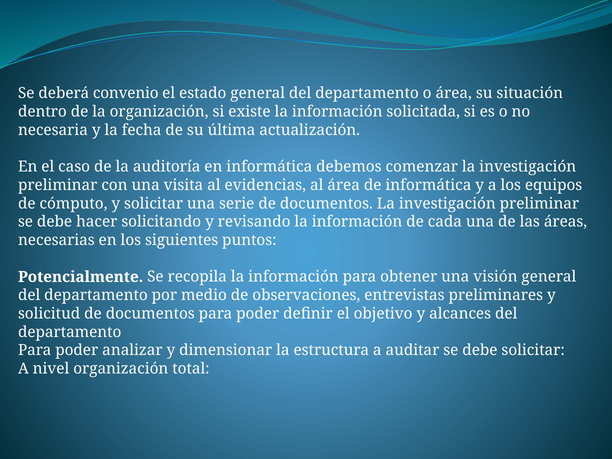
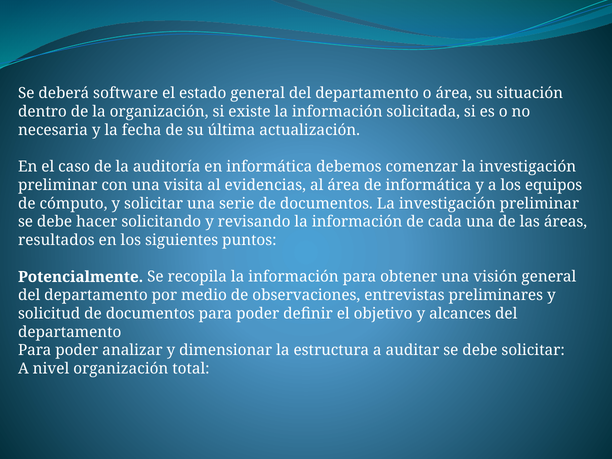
convenio: convenio -> software
necesarias: necesarias -> resultados
